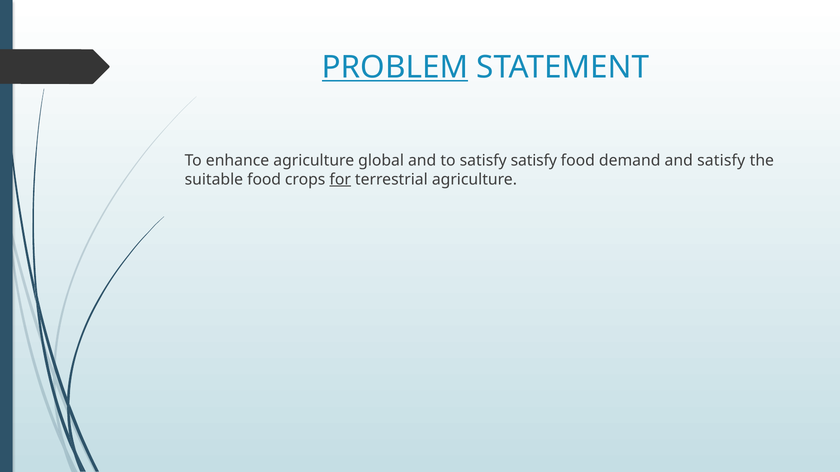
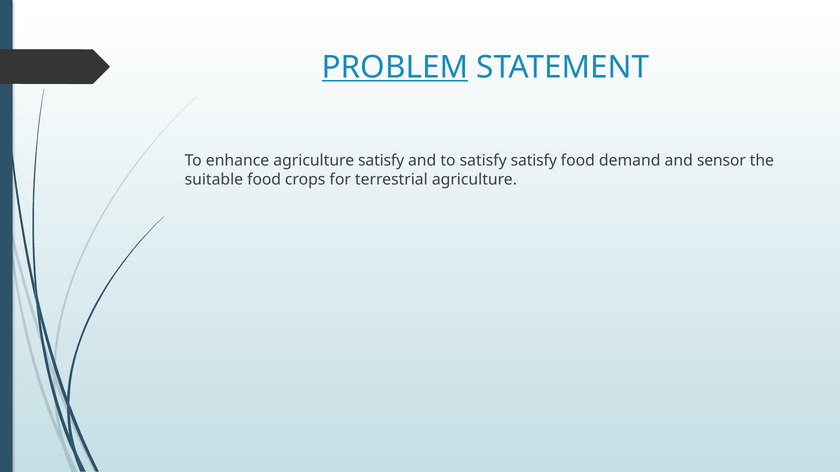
agriculture global: global -> satisfy
and satisfy: satisfy -> sensor
for underline: present -> none
